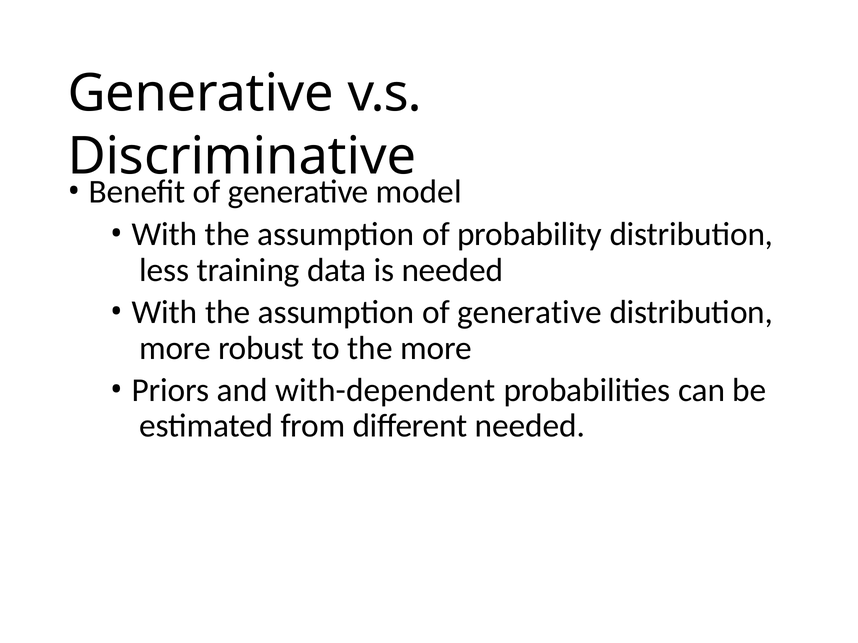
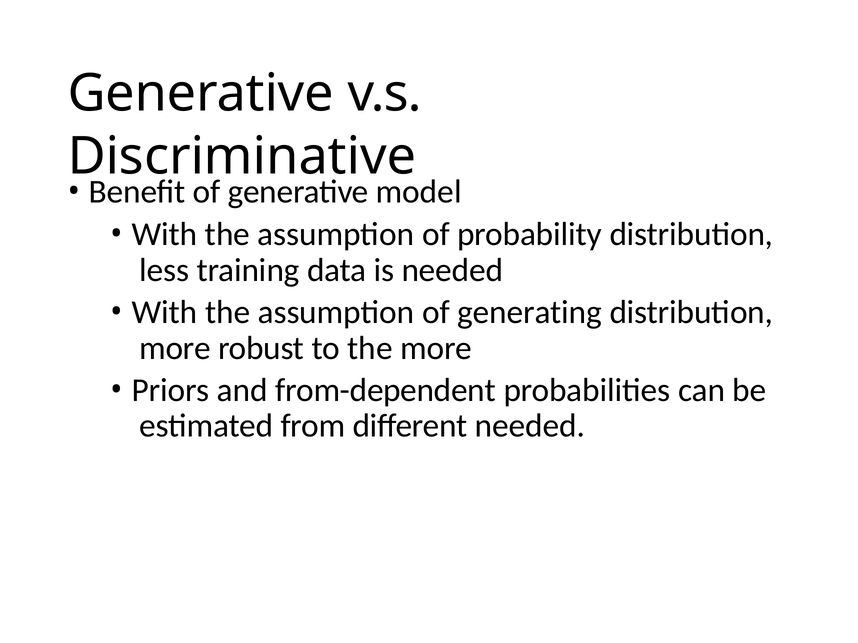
assumption of generative: generative -> generating
with-dependent: with-dependent -> from-dependent
